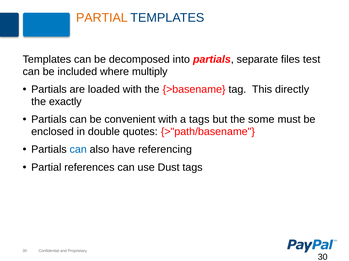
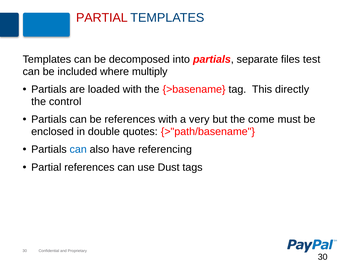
PARTIAL at (102, 18) colour: orange -> red
exactly: exactly -> control
be convenient: convenient -> references
a tags: tags -> very
some: some -> come
